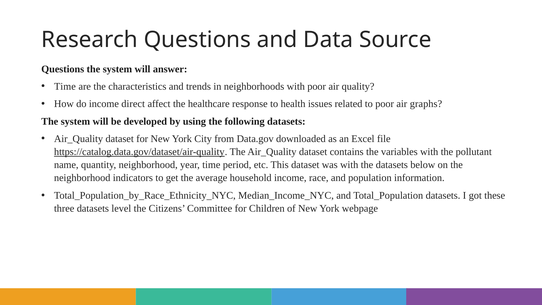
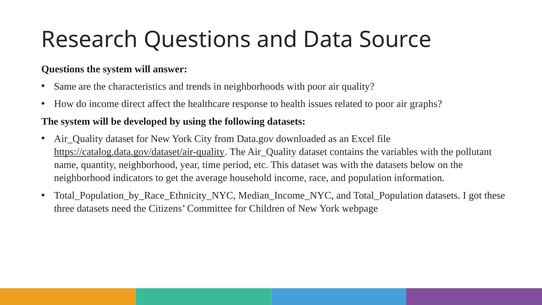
Time at (65, 86): Time -> Same
level: level -> need
